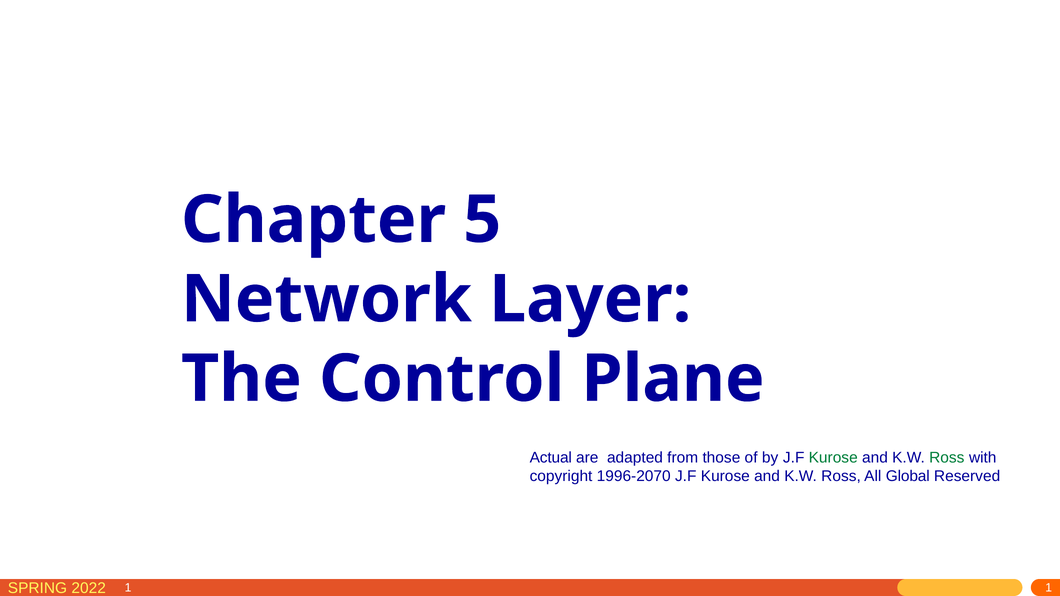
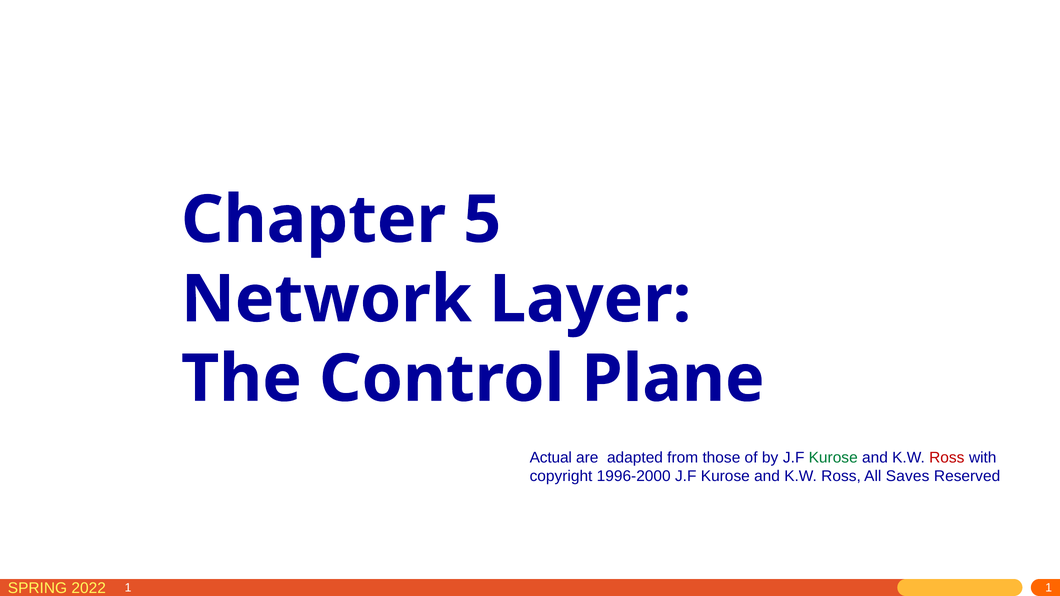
Ross at (947, 458) colour: green -> red
1996-2070: 1996-2070 -> 1996-2000
Global: Global -> Saves
